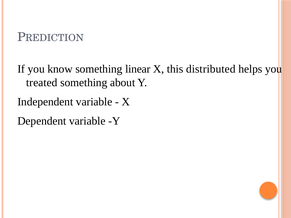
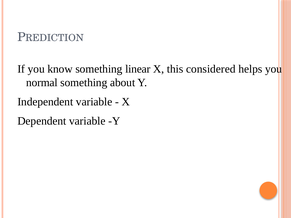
distributed: distributed -> considered
treated: treated -> normal
